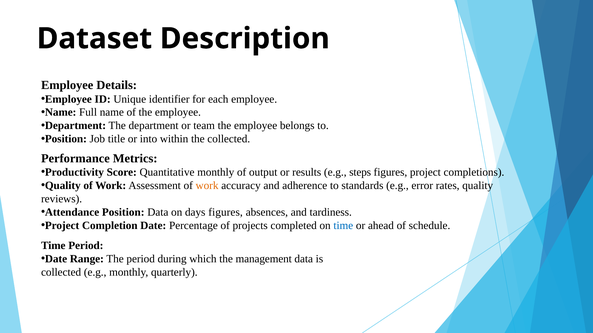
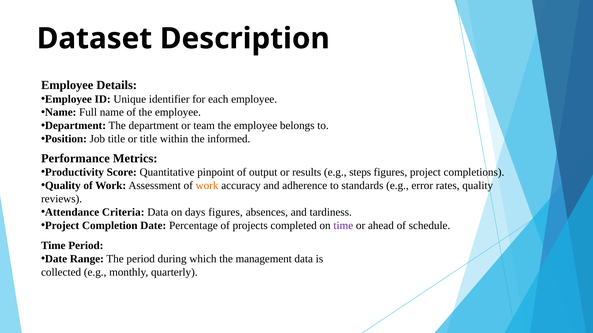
or into: into -> title
the collected: collected -> informed
Quantitative monthly: monthly -> pinpoint
Attendance Position: Position -> Criteria
time at (343, 226) colour: blue -> purple
